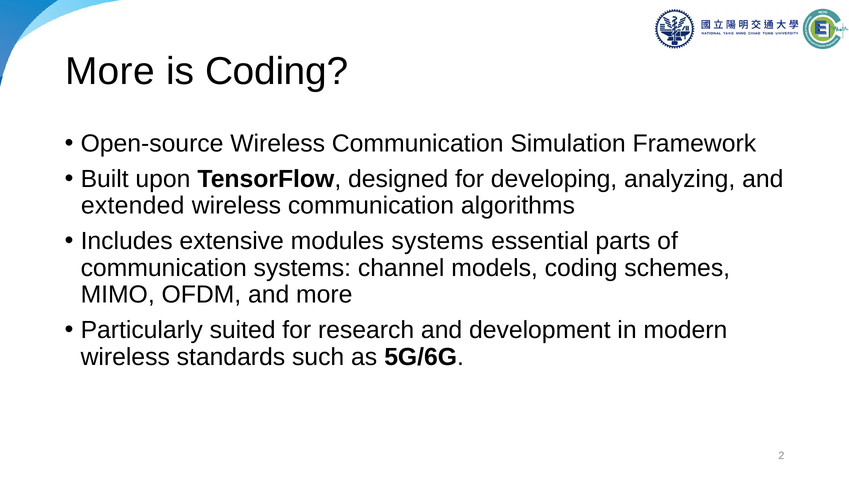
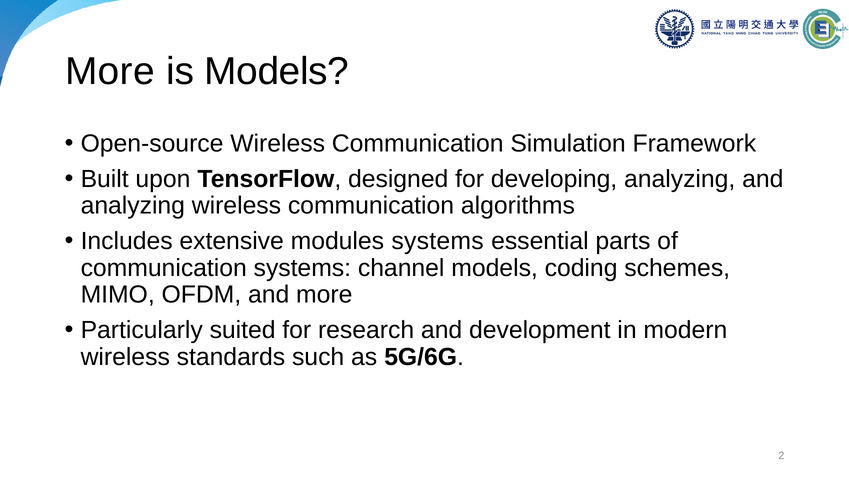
is Coding: Coding -> Models
extended at (133, 206): extended -> analyzing
